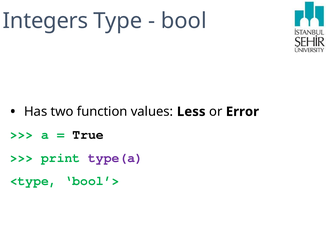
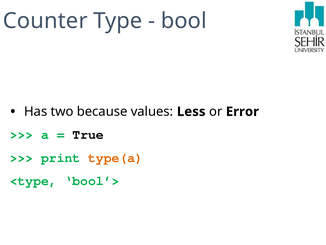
Integers: Integers -> Counter
function: function -> because
type(a colour: purple -> orange
